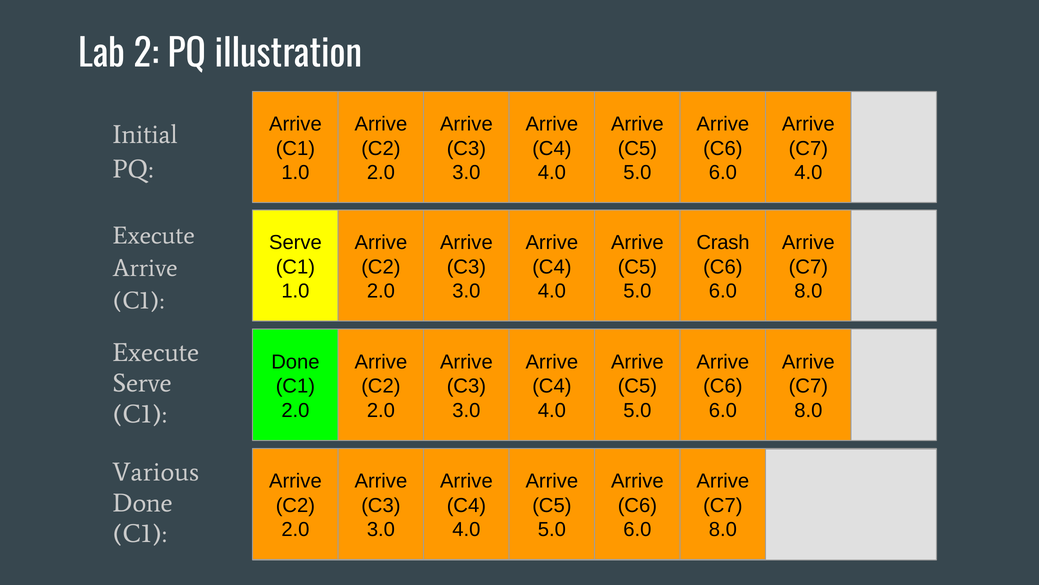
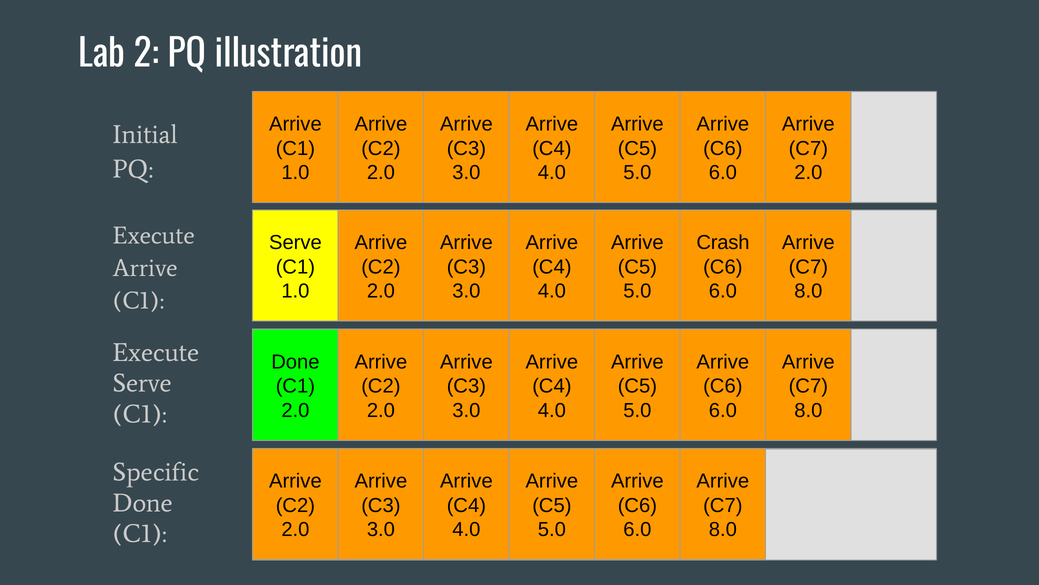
4.0 at (808, 173): 4.0 -> 2.0
Various: Various -> Specific
